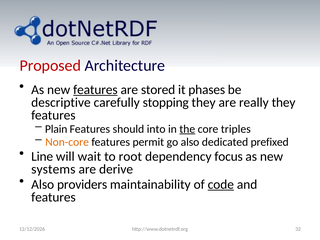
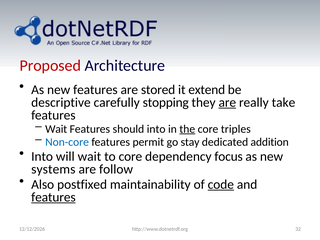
features at (95, 90) underline: present -> none
phases: phases -> extend
are at (227, 102) underline: none -> present
really they: they -> take
Plain at (56, 129): Plain -> Wait
Non-core colour: orange -> blue
go also: also -> stay
prefixed: prefixed -> addition
Line at (42, 157): Line -> Into
to root: root -> core
derive: derive -> follow
providers: providers -> postfixed
features at (53, 197) underline: none -> present
